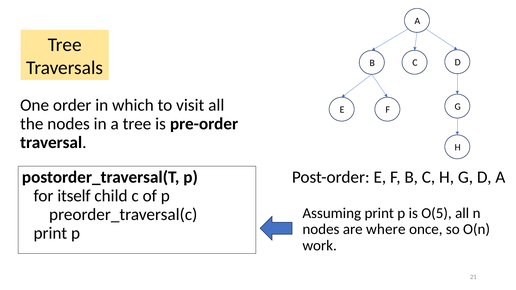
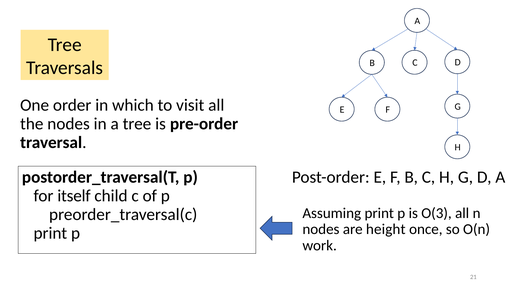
O(5: O(5 -> O(3
where: where -> height
